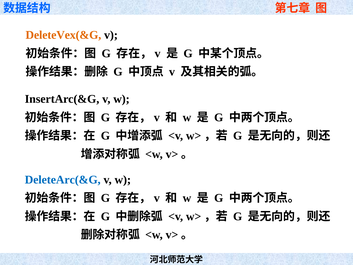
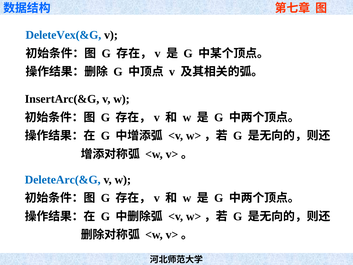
DeleteVex(&G colour: orange -> blue
